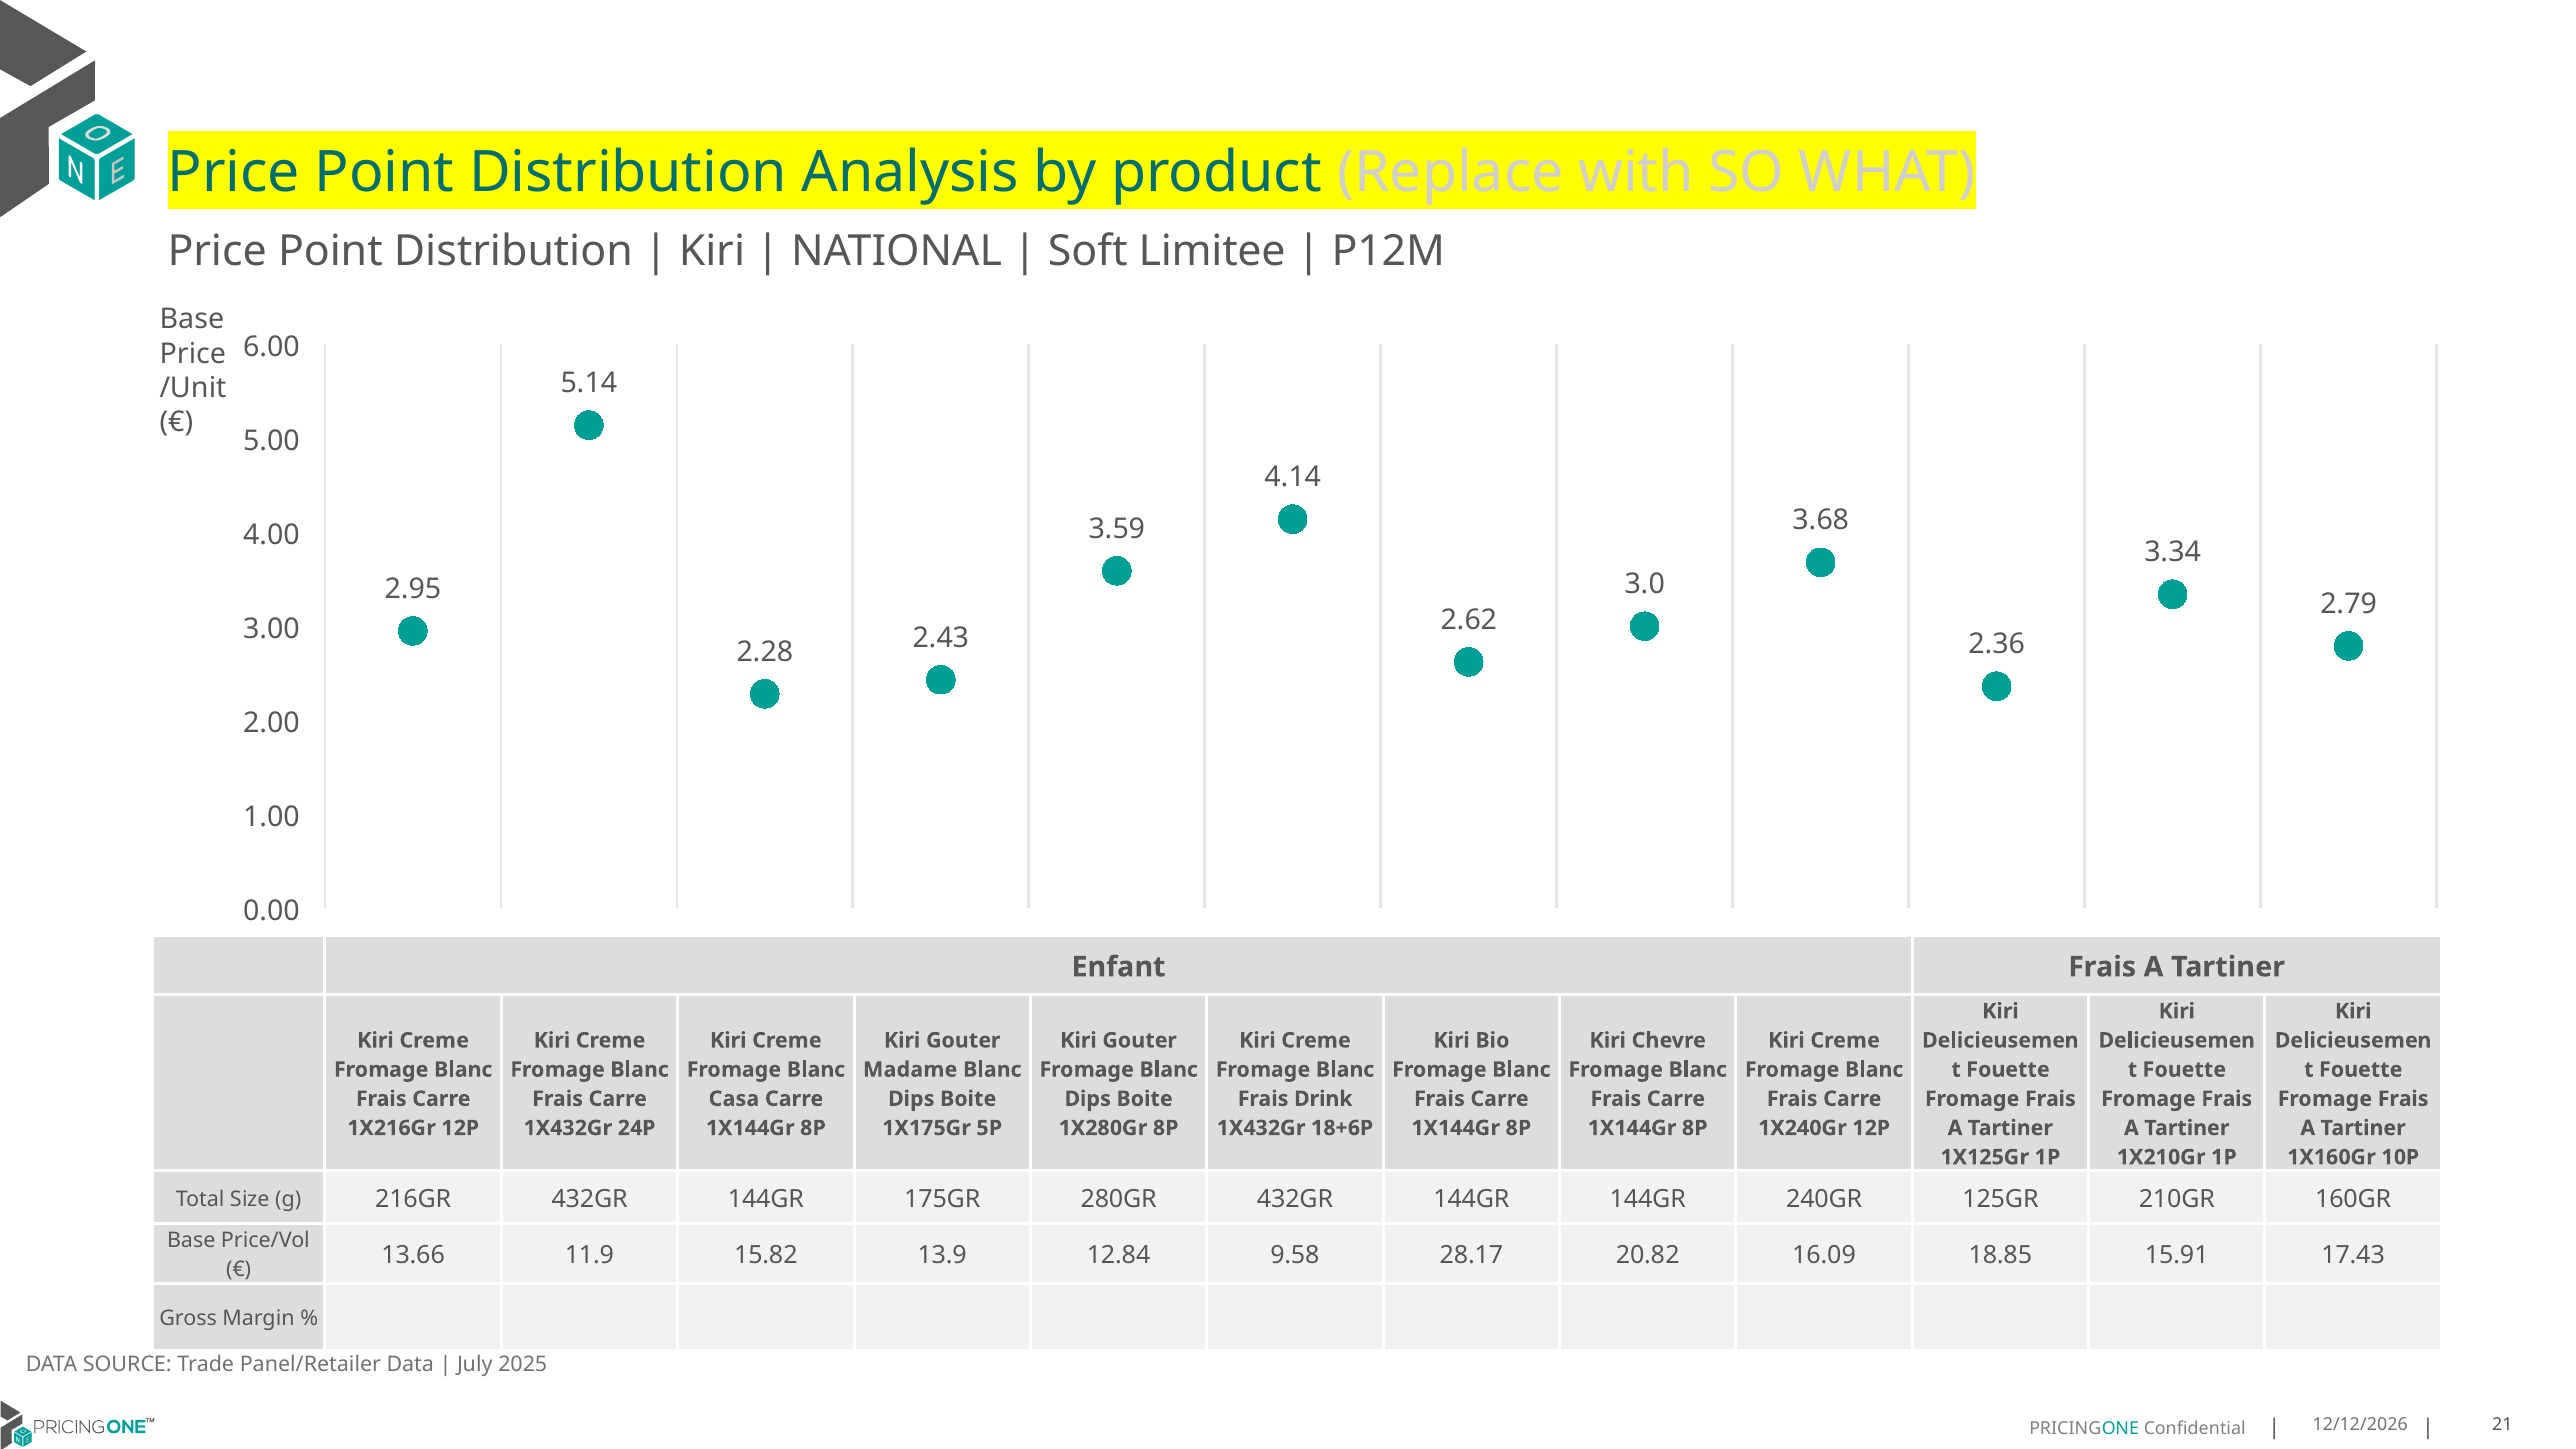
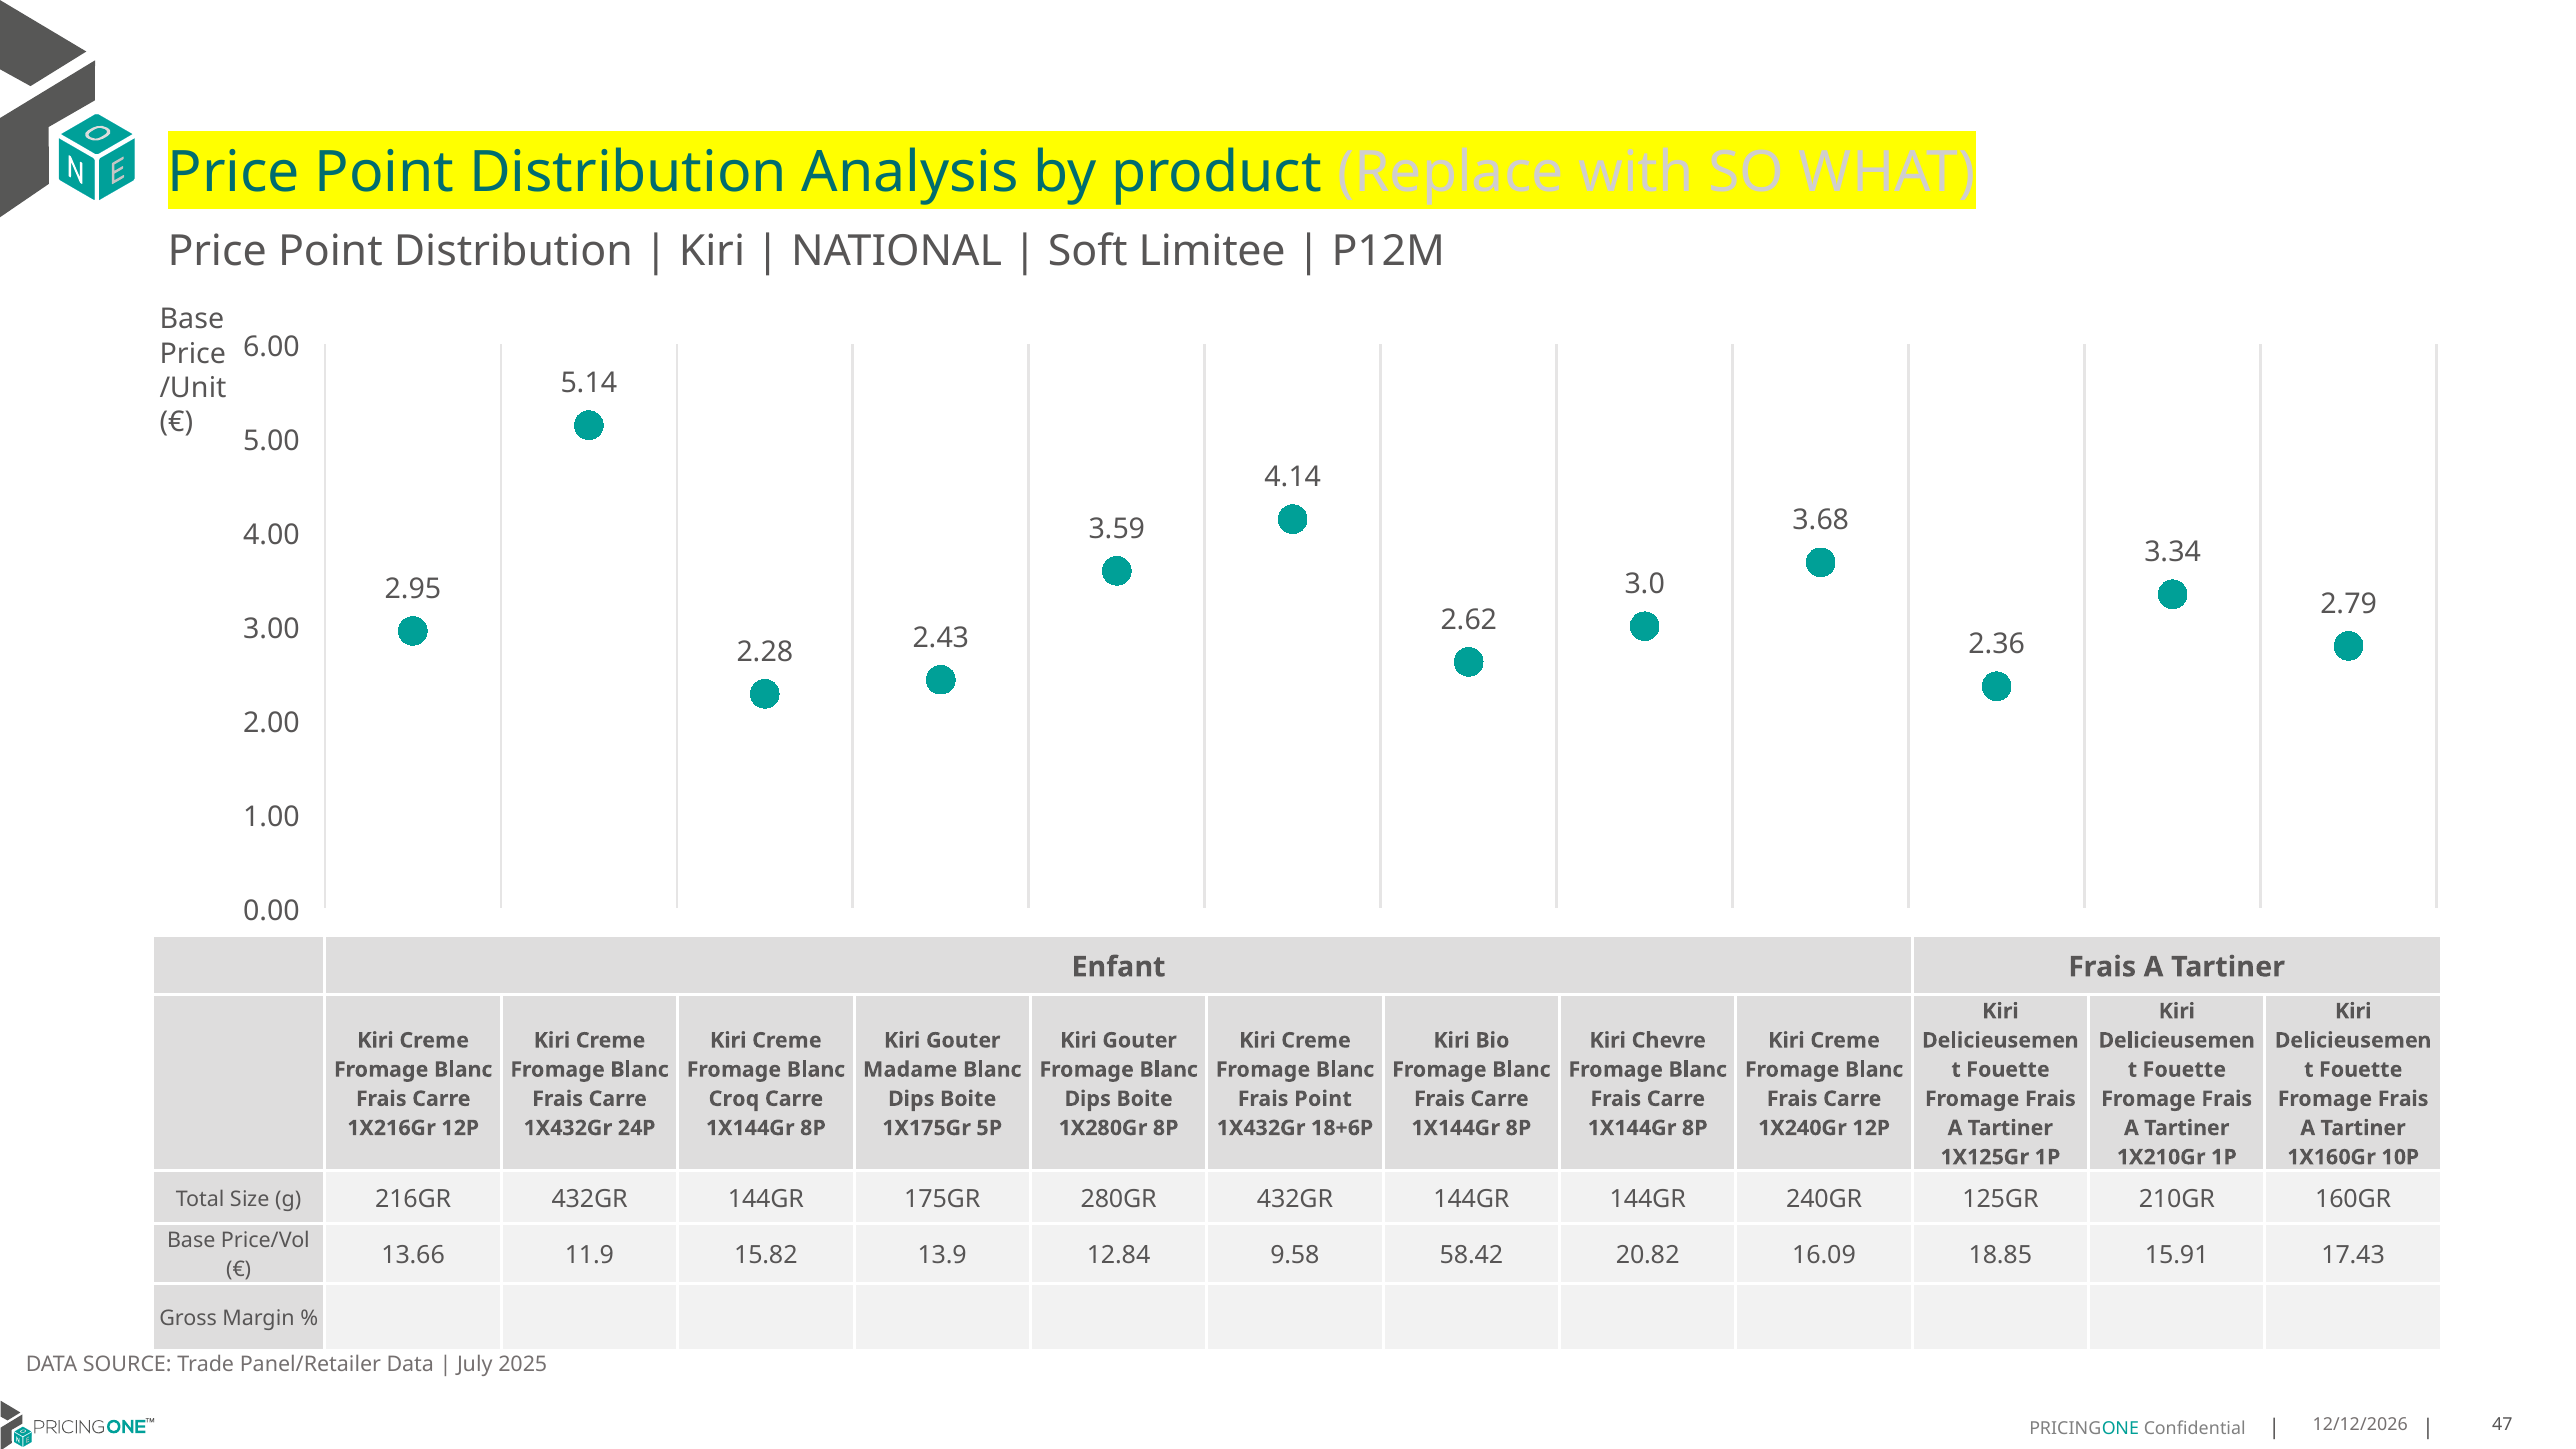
Casa: Casa -> Croq
Frais Drink: Drink -> Point
28.17: 28.17 -> 58.42
21: 21 -> 47
